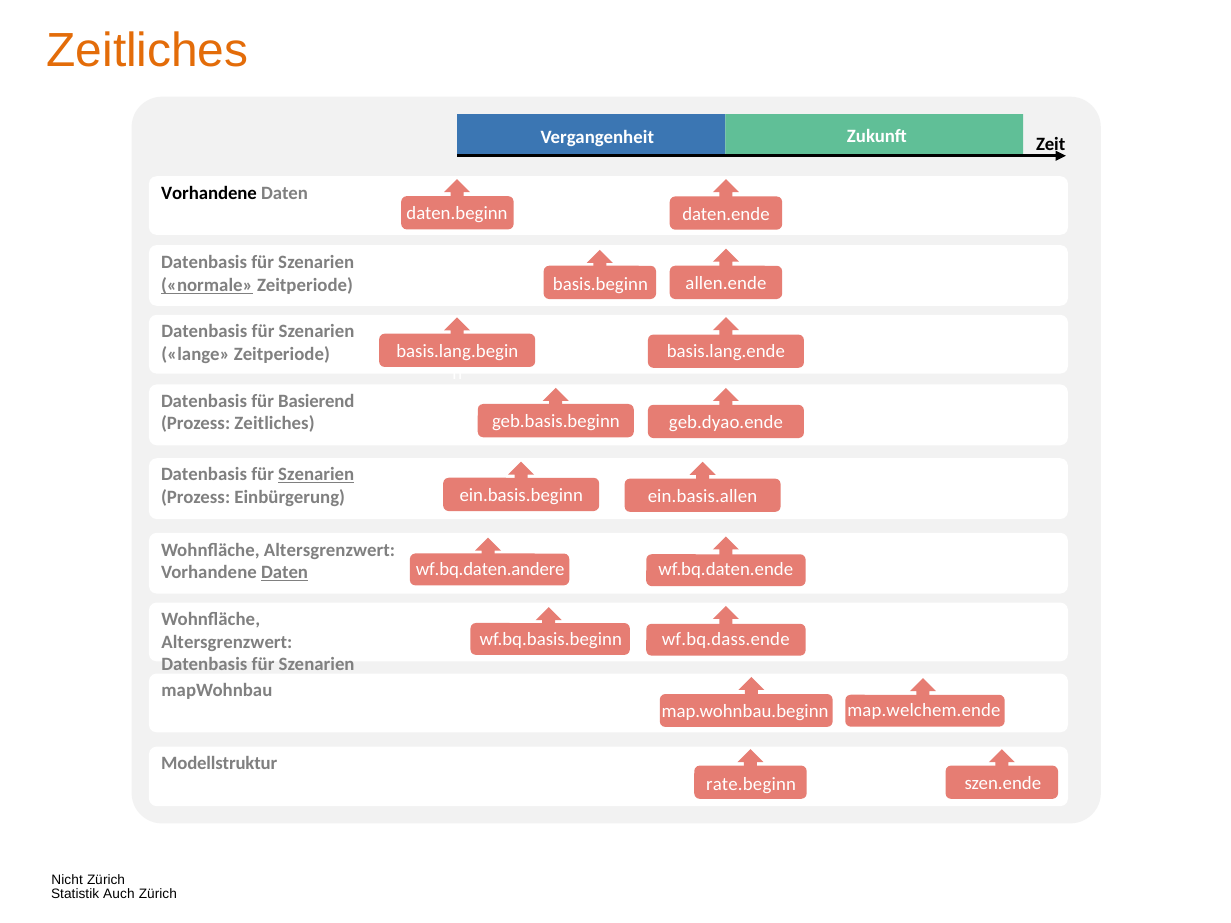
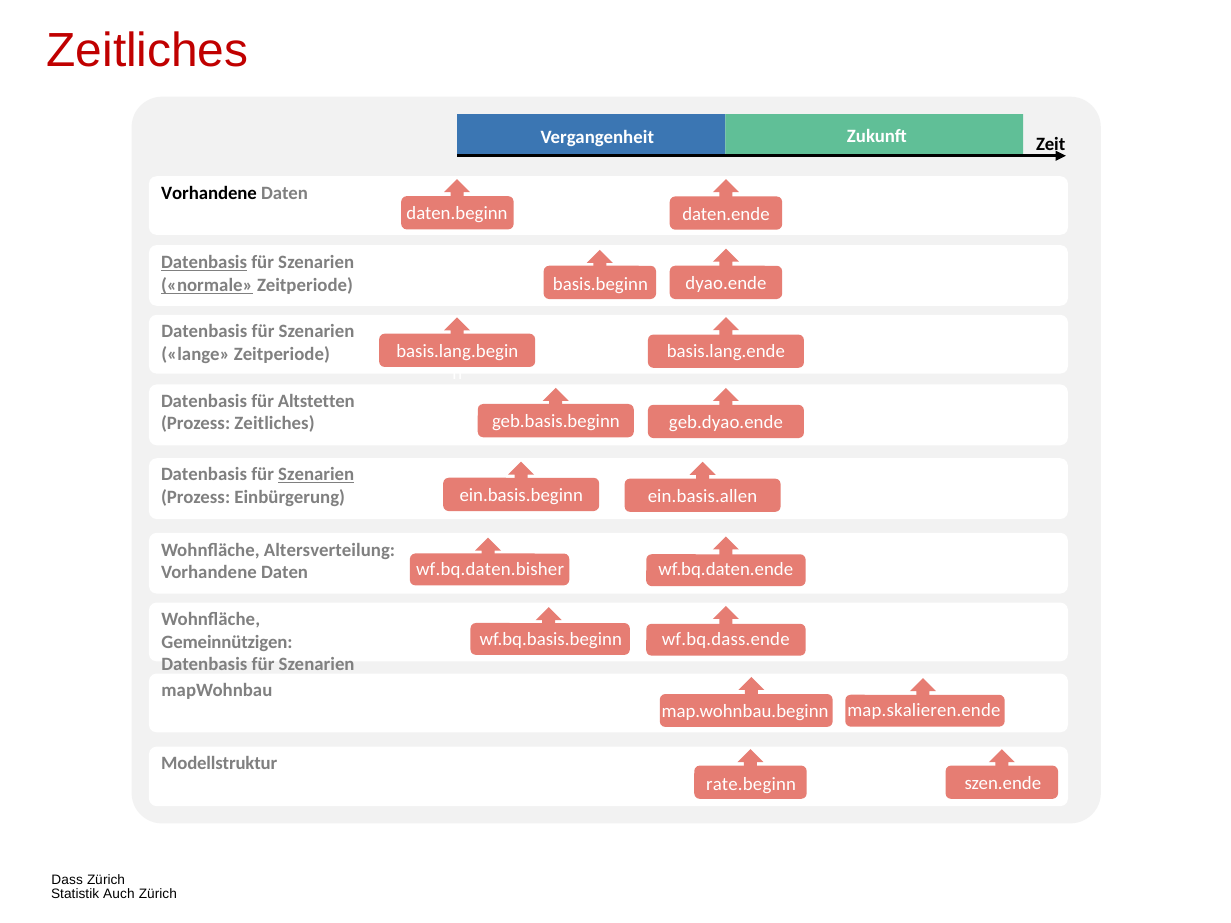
Zeitliches at (148, 51) colour: orange -> red
Datenbasis at (204, 262) underline: none -> present
allen.ende: allen.ende -> dyao.ende
Basierend: Basierend -> Altstetten
Altersgrenzwert at (330, 550): Altersgrenzwert -> Altersverteilung
wf.bq.daten.andere: wf.bq.daten.andere -> wf.bq.daten.bisher
Daten at (285, 573) underline: present -> none
Altersgrenzwert at (227, 642): Altersgrenzwert -> Gemeinnützigen
map.welchem.ende: map.welchem.ende -> map.skalieren.ende
Nicht: Nicht -> Dass
